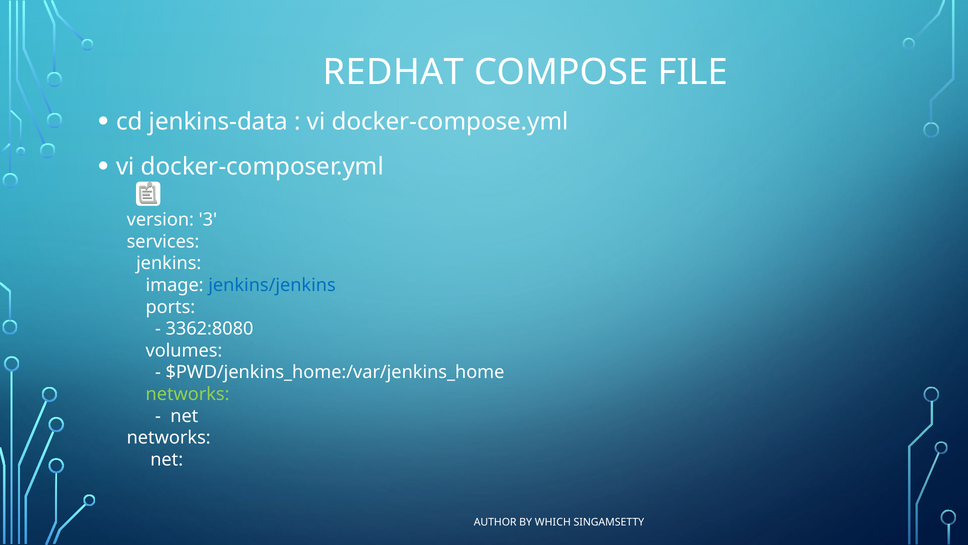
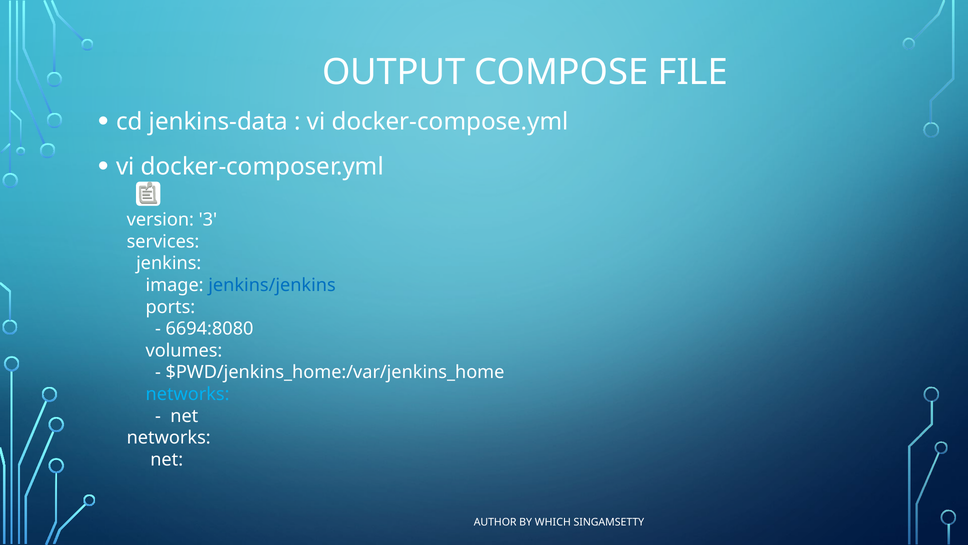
REDHAT: REDHAT -> OUTPUT
3362:8080: 3362:8080 -> 6694:8080
networks at (188, 394) colour: light green -> light blue
